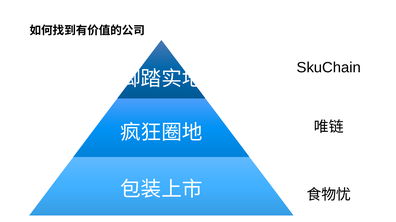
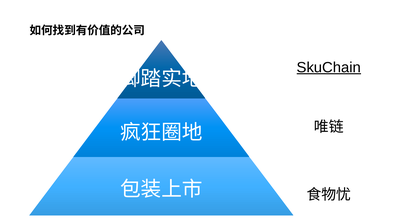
SkuChain underline: none -> present
